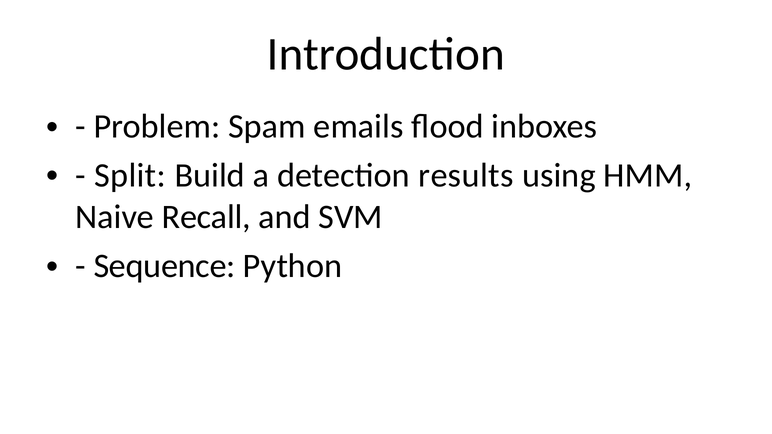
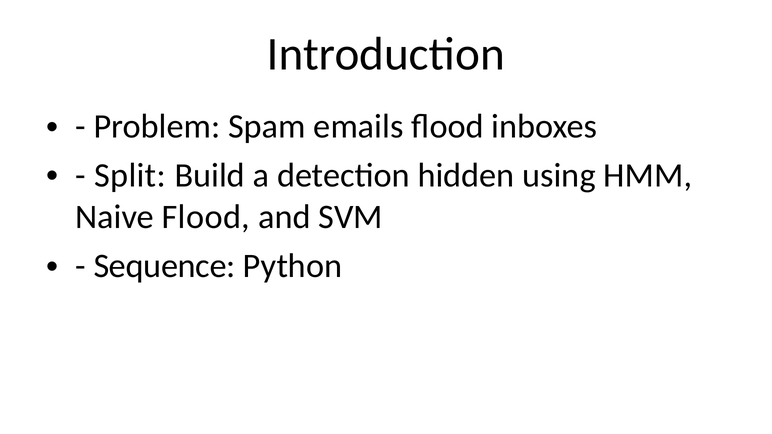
results: results -> hidden
Naive Recall: Recall -> Flood
